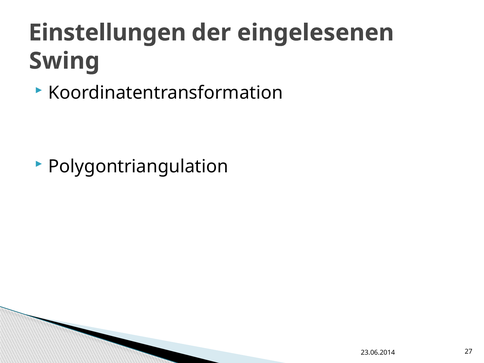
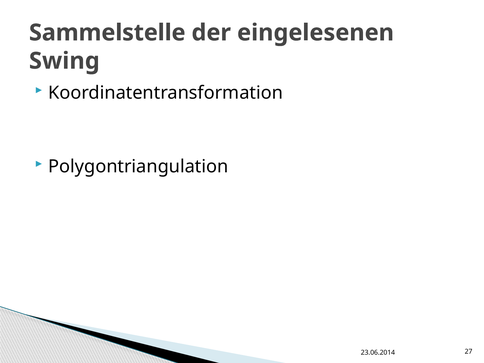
Einstellungen: Einstellungen -> Sammelstelle
